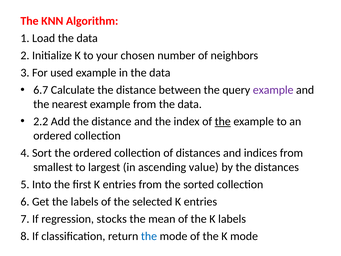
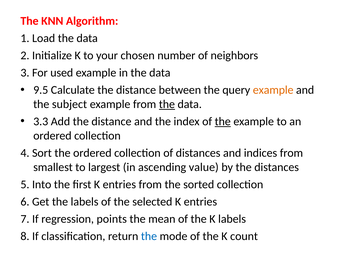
6.7: 6.7 -> 9.5
example at (273, 90) colour: purple -> orange
nearest: nearest -> subject
the at (167, 104) underline: none -> present
2.2: 2.2 -> 3.3
stocks: stocks -> points
K mode: mode -> count
